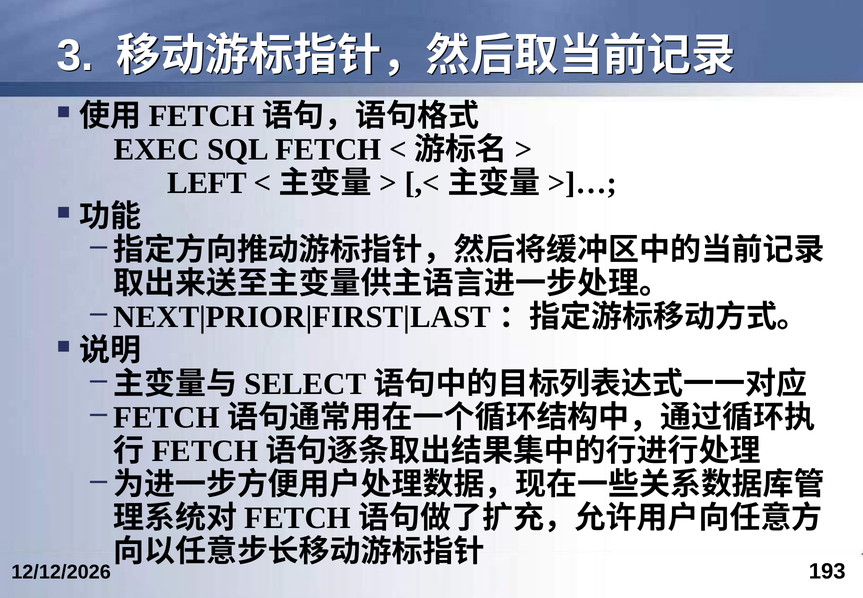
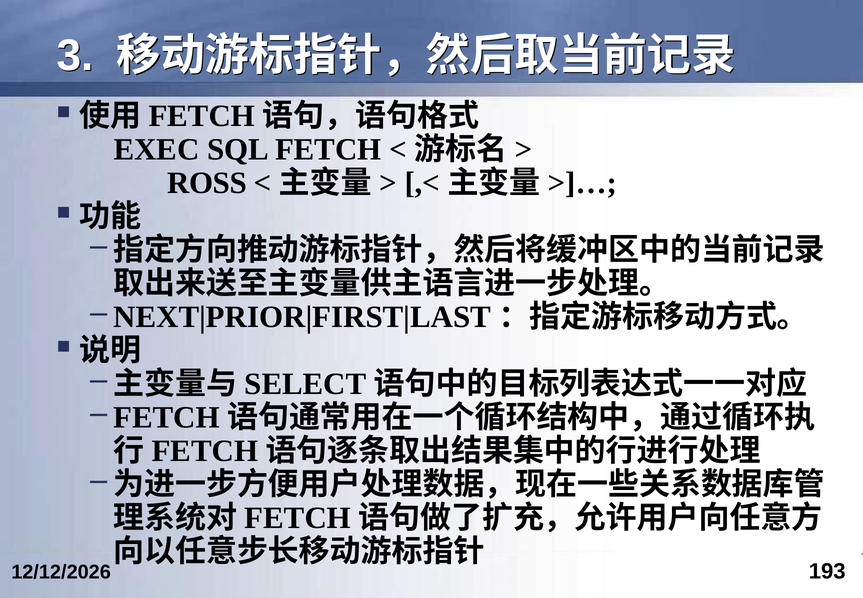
LEFT: LEFT -> ROSS
